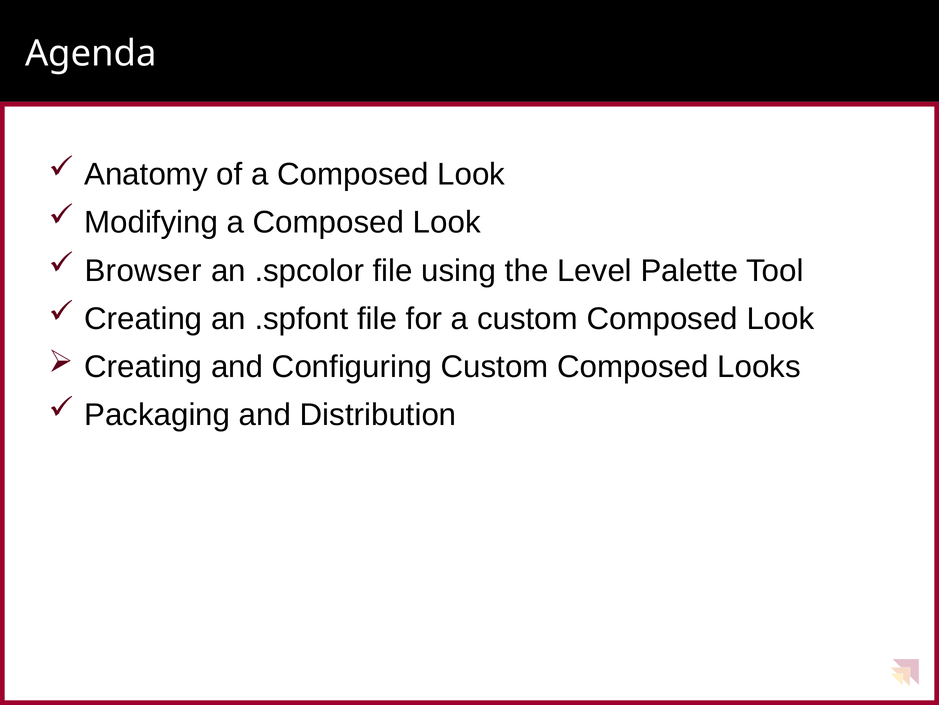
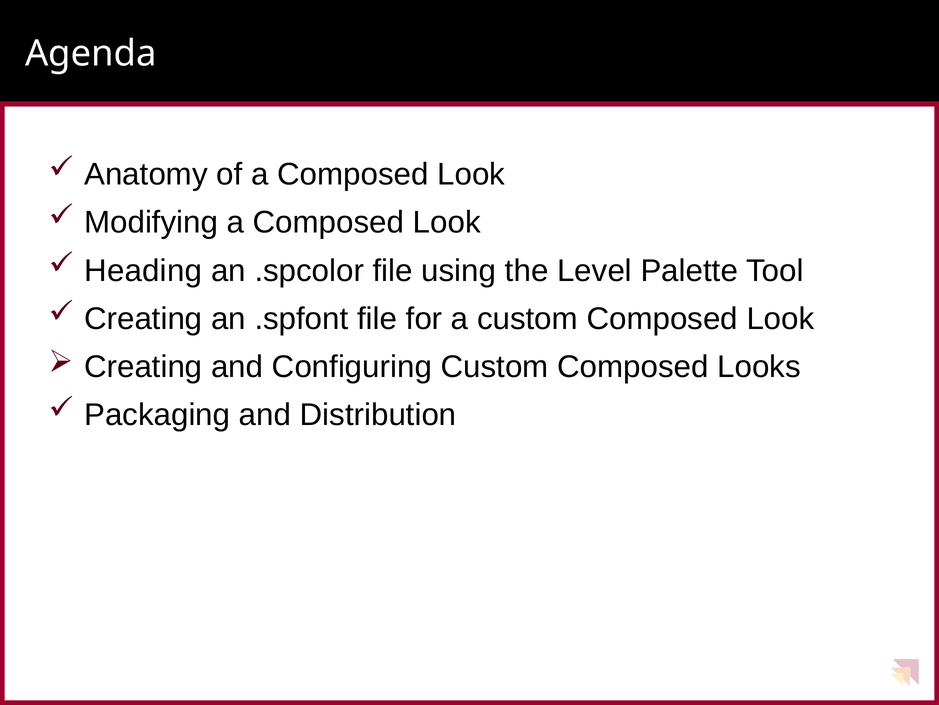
Browser: Browser -> Heading
